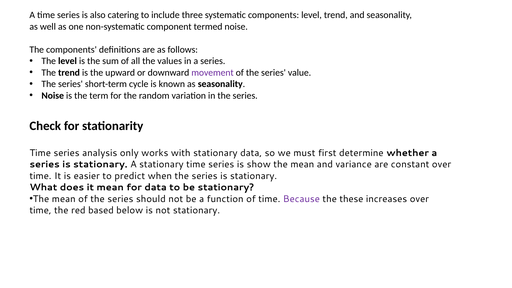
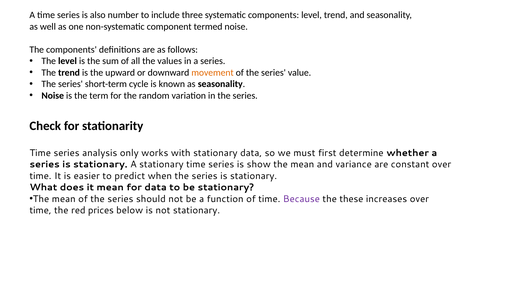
catering: catering -> number
movement colour: purple -> orange
based: based -> prices
